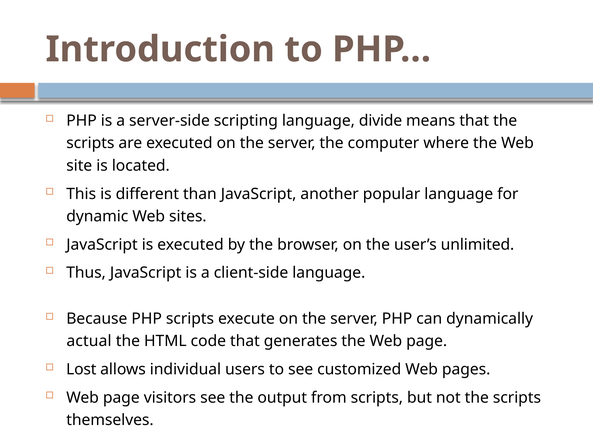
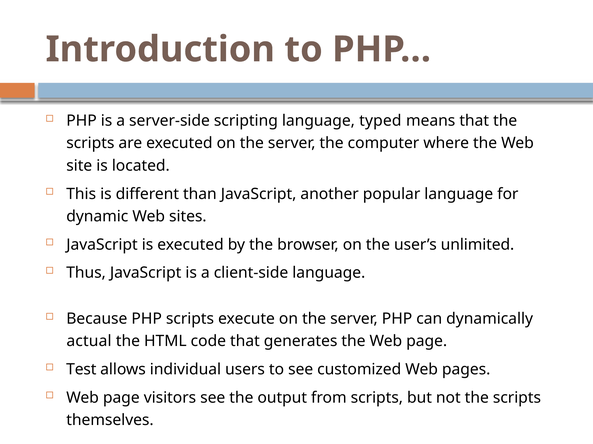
divide: divide -> typed
Lost: Lost -> Test
